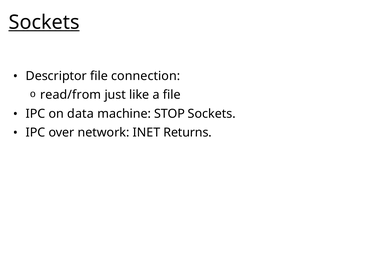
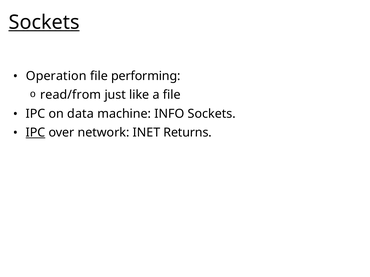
Descriptor: Descriptor -> Operation
connection: connection -> performing
STOP: STOP -> INFO
IPC at (36, 133) underline: none -> present
